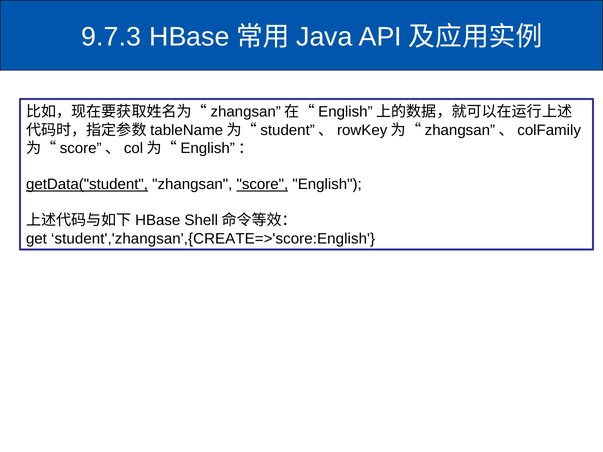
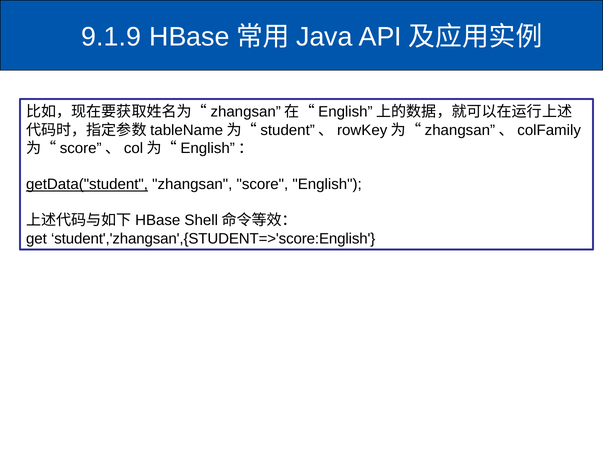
9.7.3: 9.7.3 -> 9.1.9
score underline: present -> none
student','zhangsan',{CREATE=>'score:English: student','zhangsan',{CREATE=>'score:English -> student','zhangsan',{STUDENT=>'score:English
